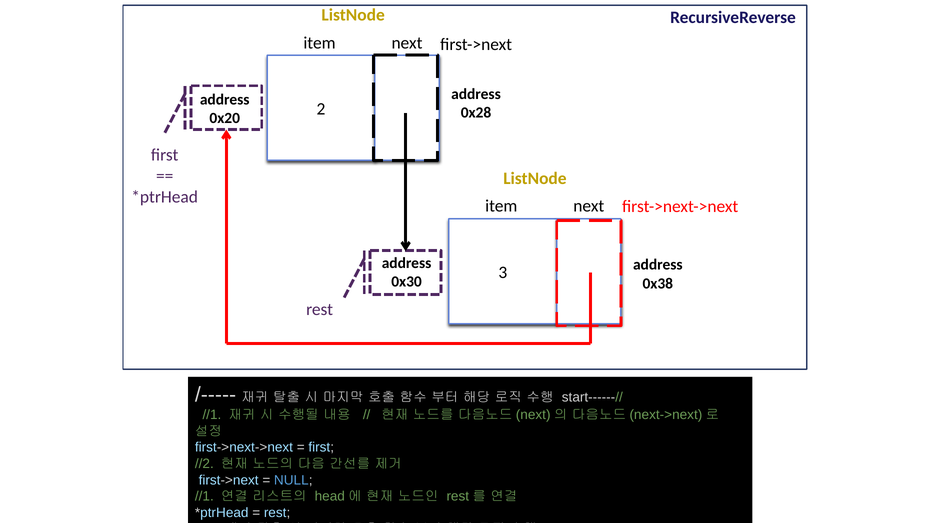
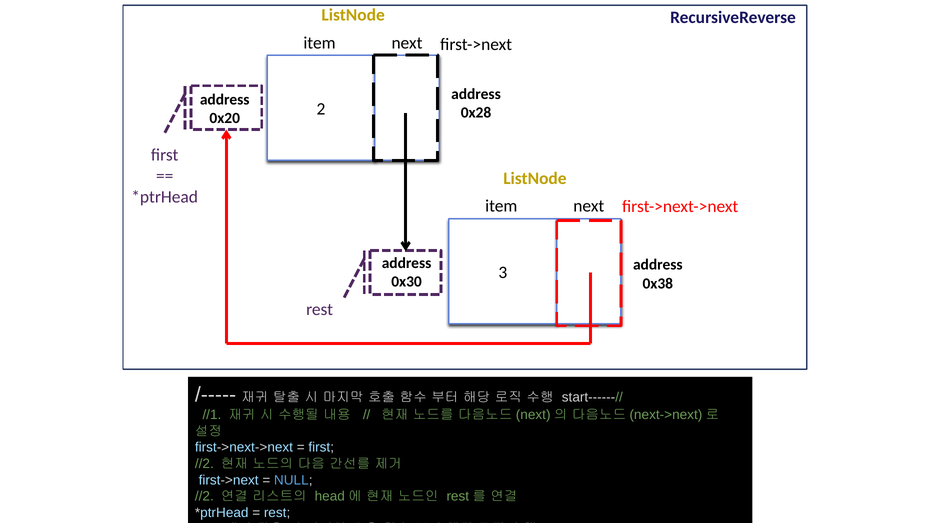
//1 at (204, 496): //1 -> //2
